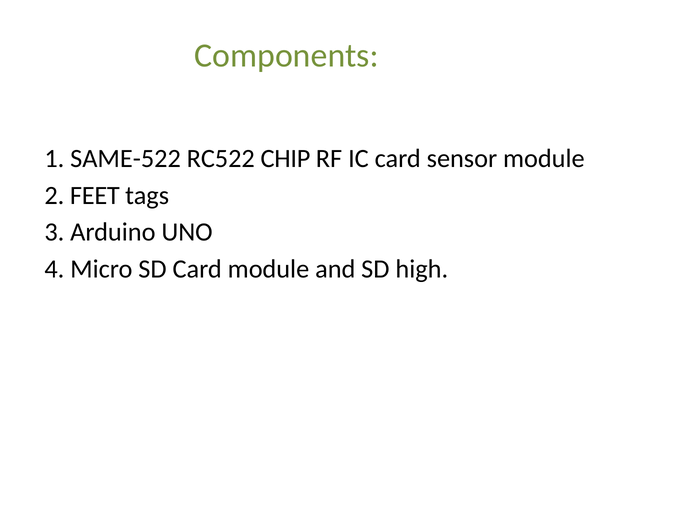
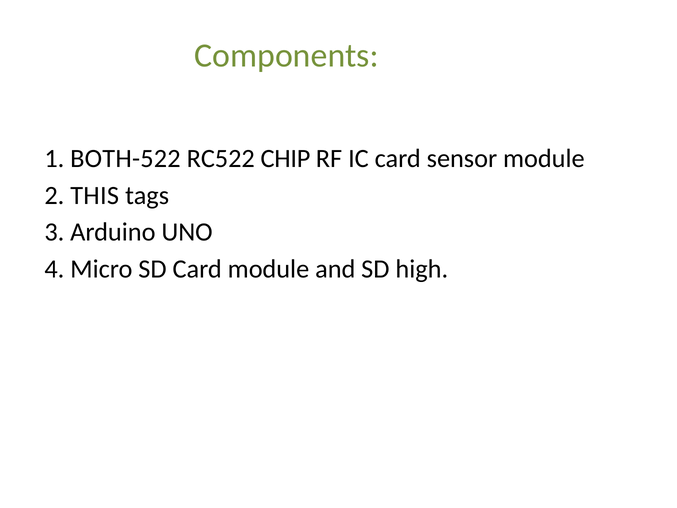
SAME-522: SAME-522 -> BOTH-522
FEET: FEET -> THIS
